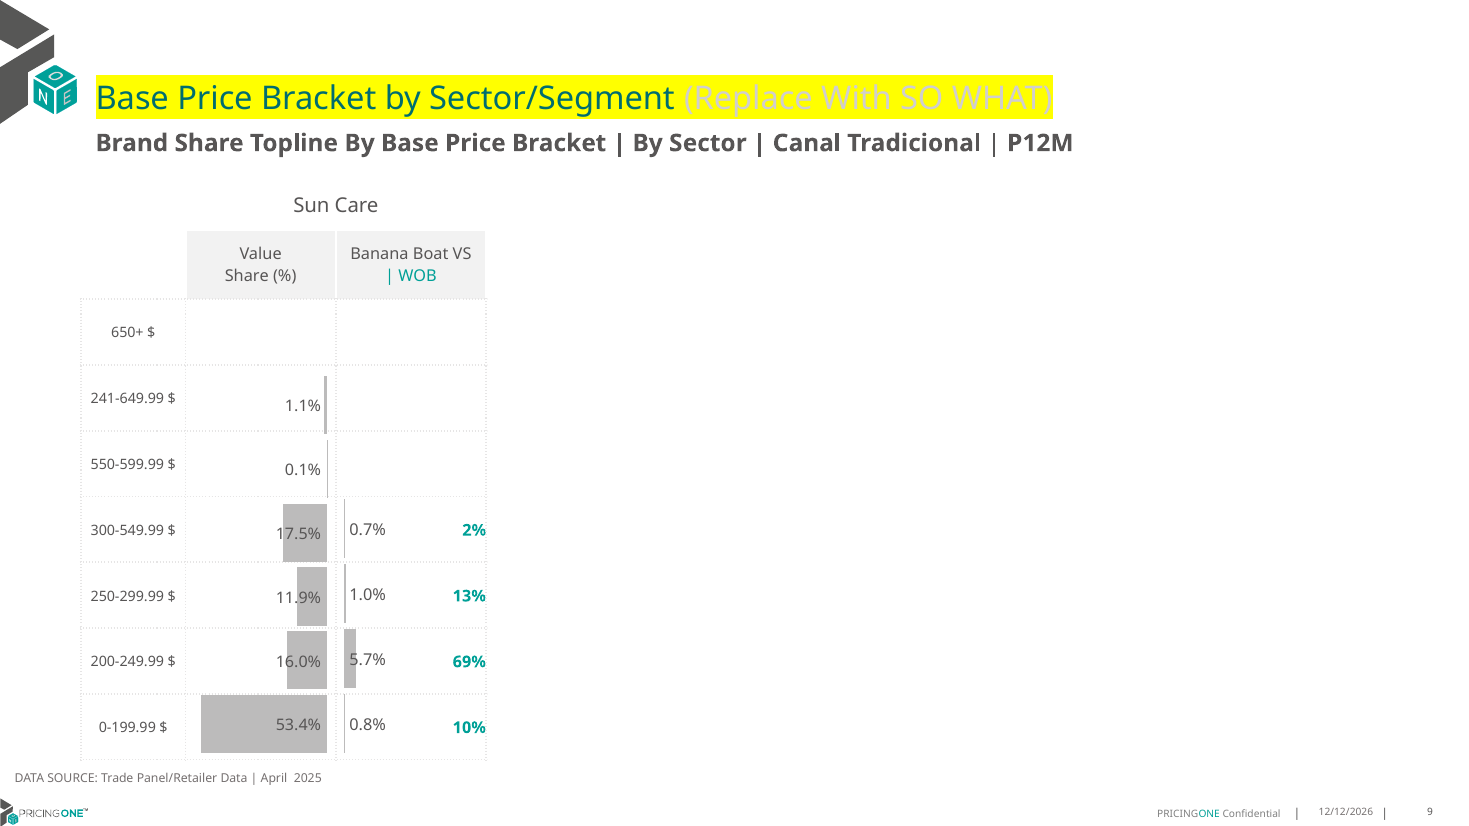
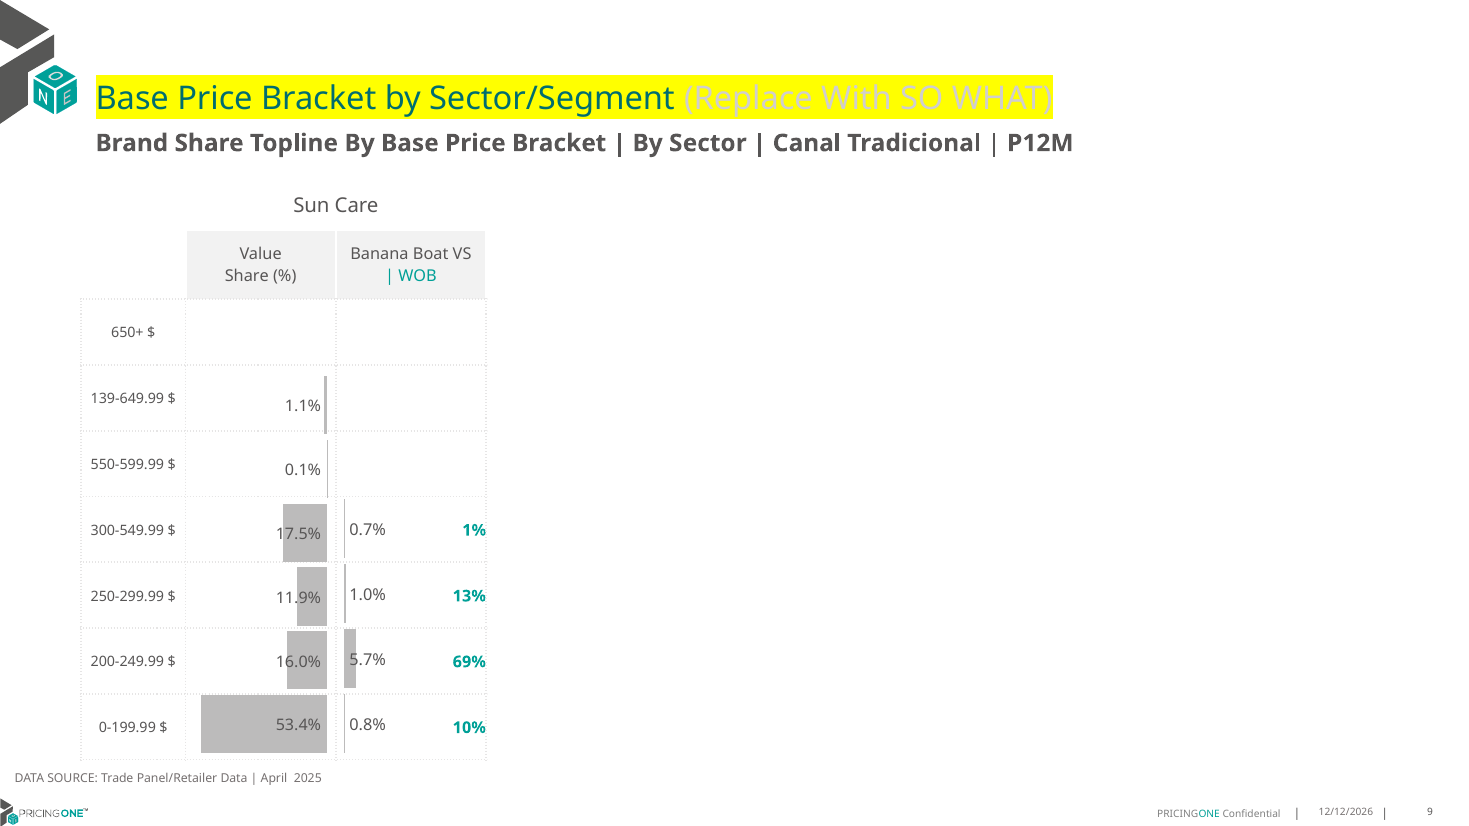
241-649.99: 241-649.99 -> 139-649.99
2%: 2% -> 1%
